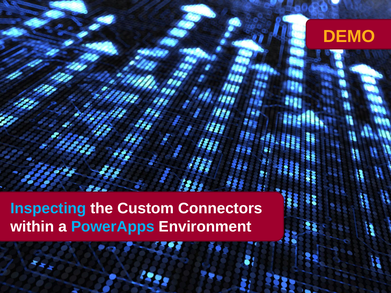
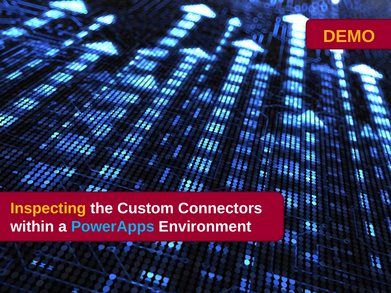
Inspecting colour: light blue -> yellow
